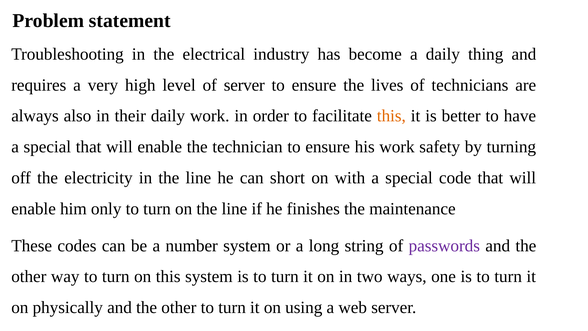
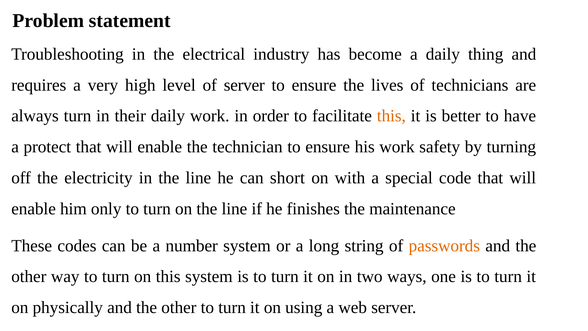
always also: also -> turn
special at (47, 147): special -> protect
passwords colour: purple -> orange
